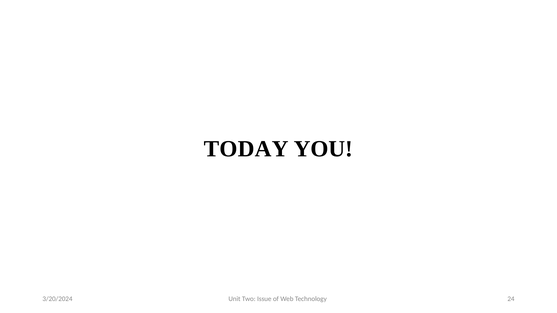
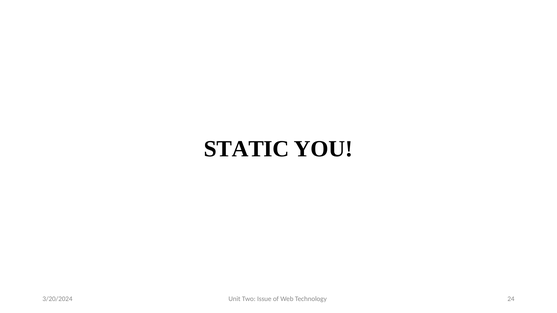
TODAY: TODAY -> STATIC
